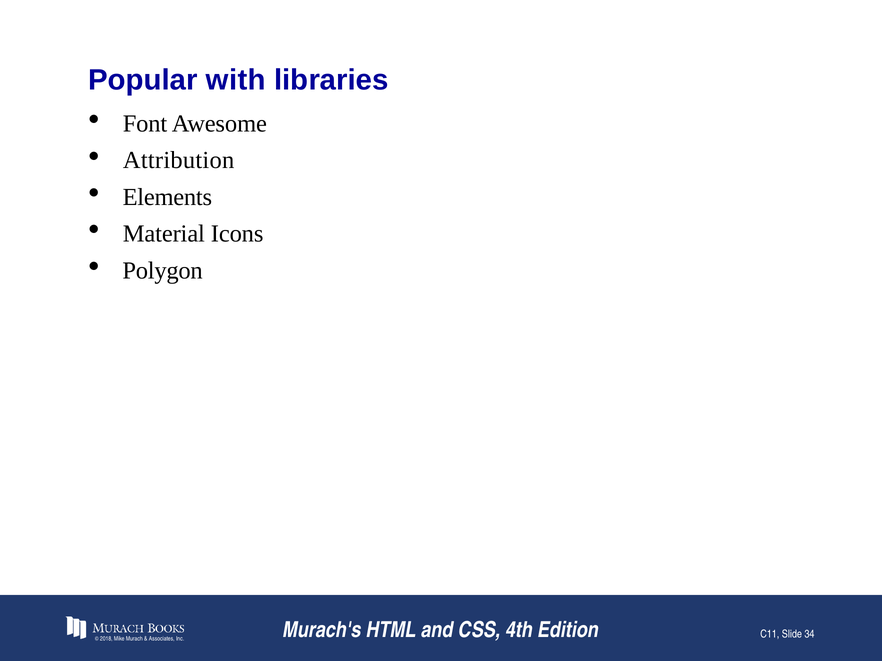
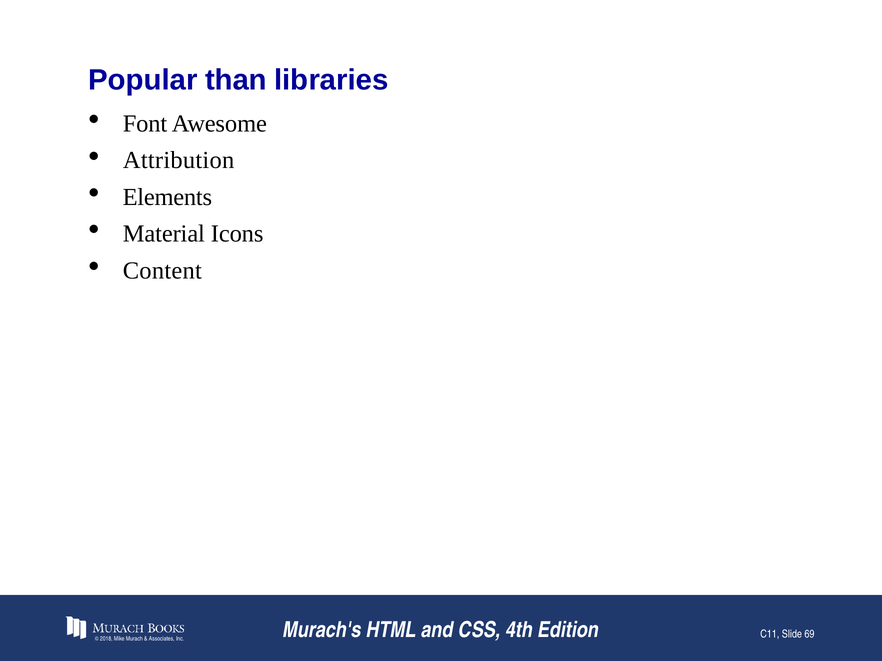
with: with -> than
Polygon: Polygon -> Content
34: 34 -> 69
